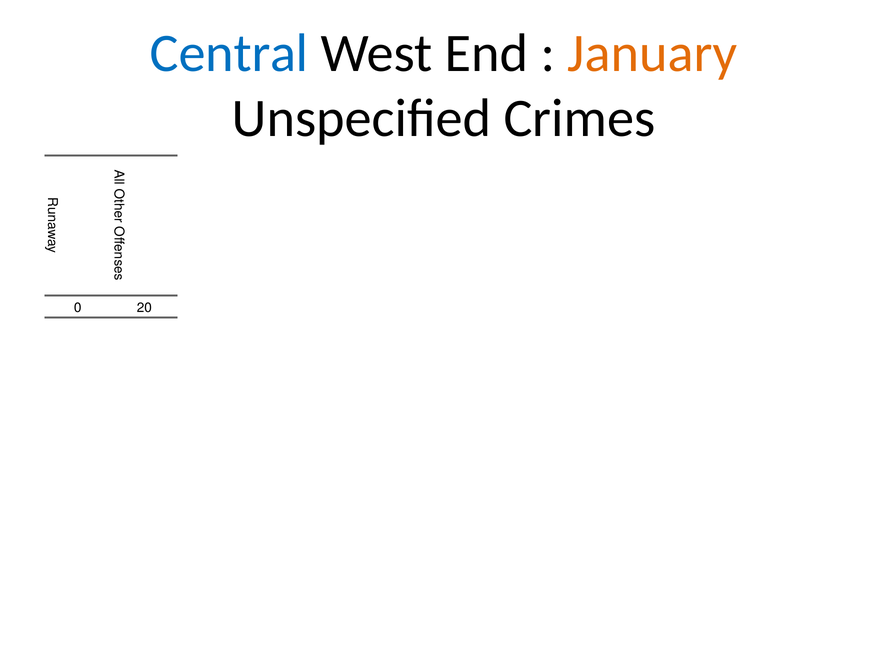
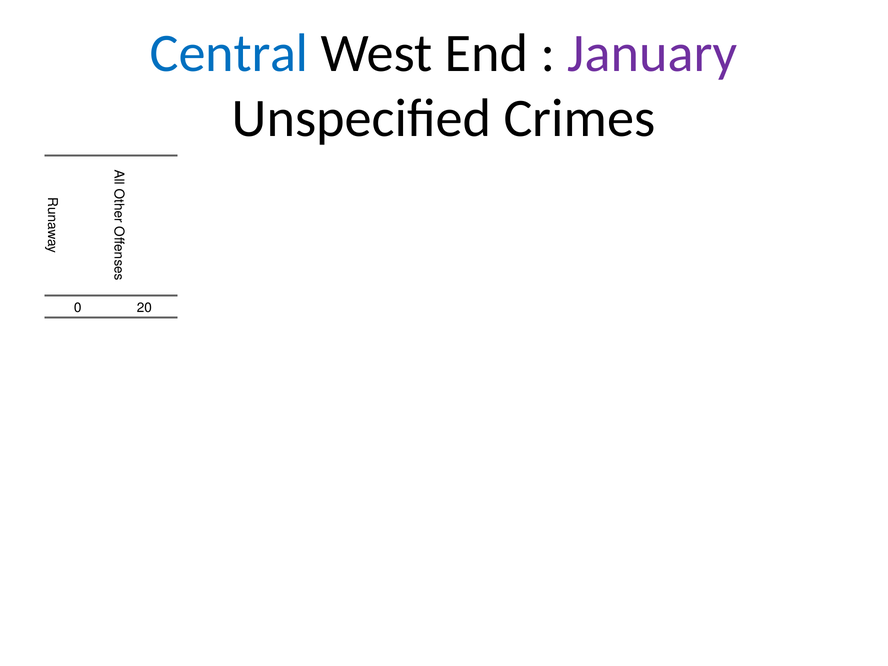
January colour: orange -> purple
